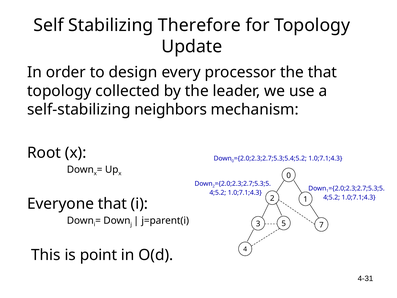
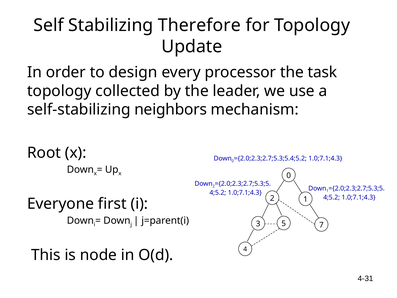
the that: that -> task
Everyone that: that -> first
point: point -> node
